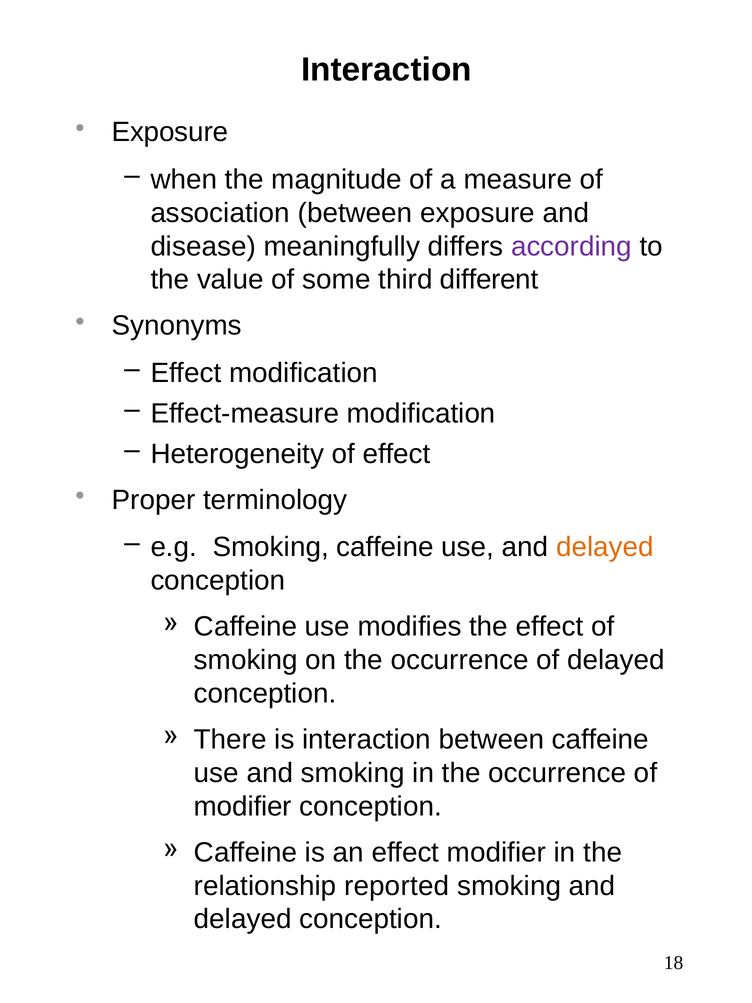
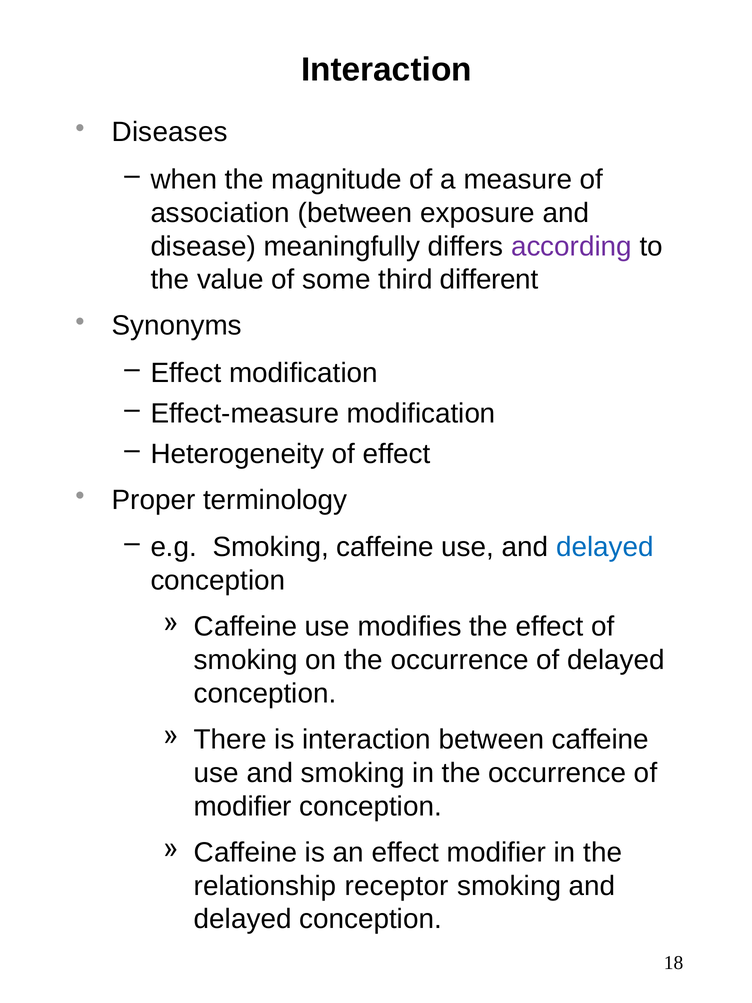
Exposure at (170, 132): Exposure -> Diseases
delayed at (605, 547) colour: orange -> blue
reported: reported -> receptor
